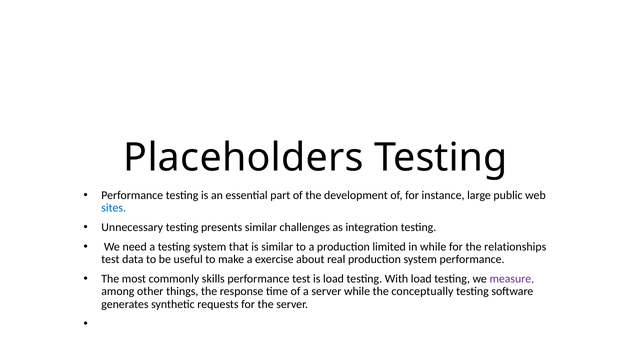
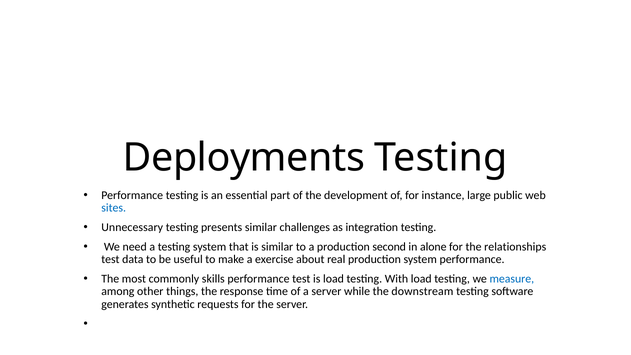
Placeholders: Placeholders -> Deployments
limited: limited -> second
in while: while -> alone
measure colour: purple -> blue
conceptually: conceptually -> downstream
